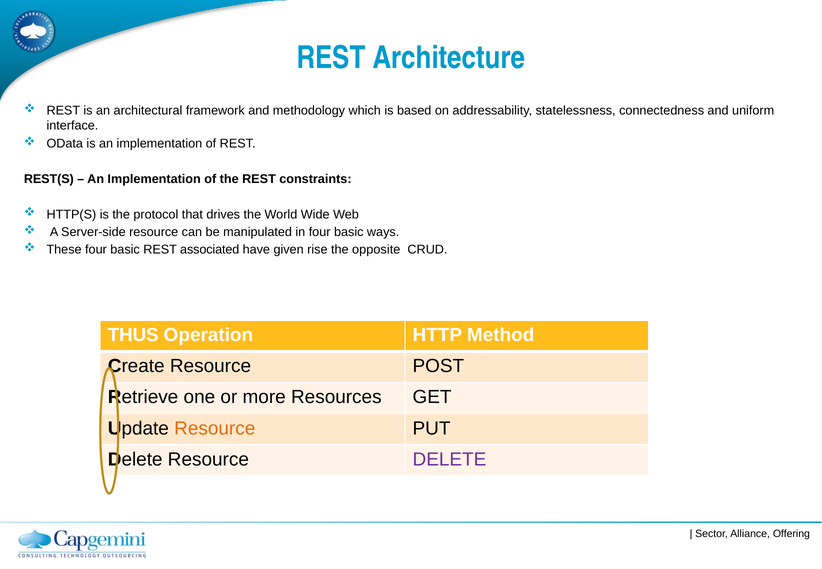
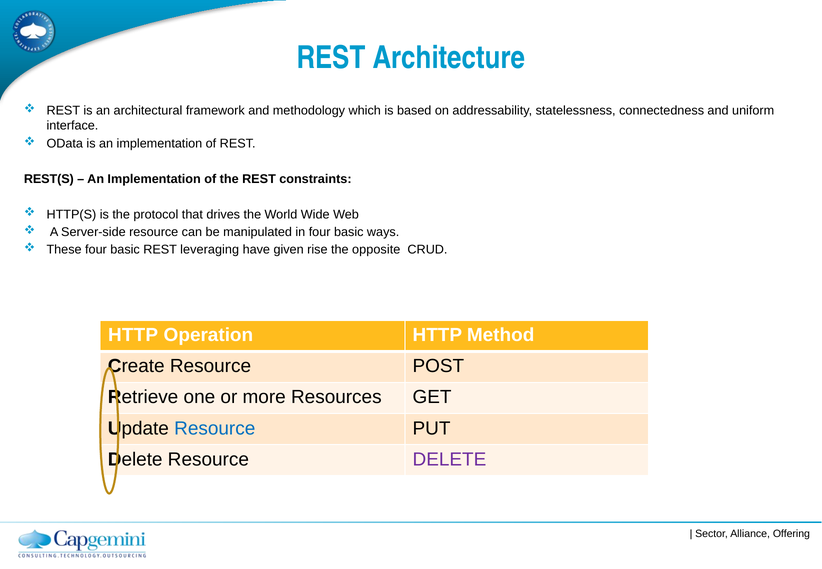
associated: associated -> leveraging
THUS at (133, 335): THUS -> HTTP
Resource at (215, 428) colour: orange -> blue
